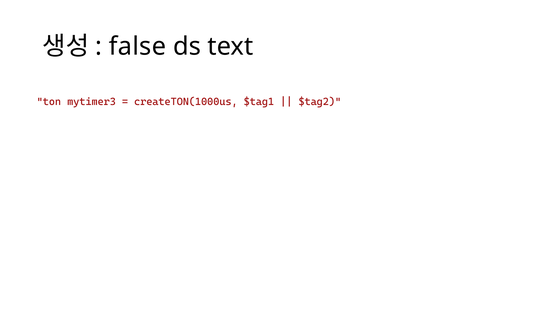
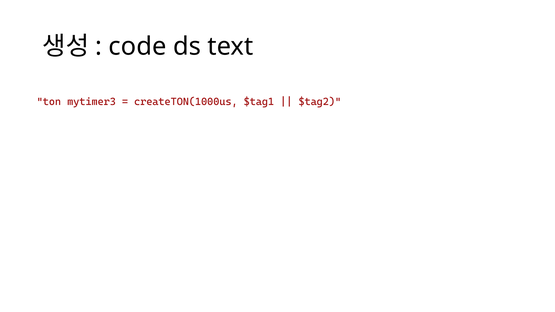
false: false -> code
